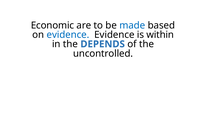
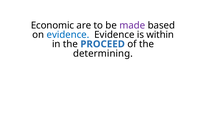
made colour: blue -> purple
DEPENDS: DEPENDS -> PROCEED
uncontrolled: uncontrolled -> determining
